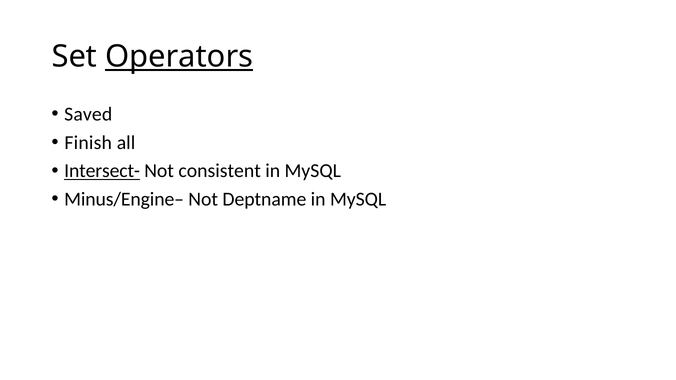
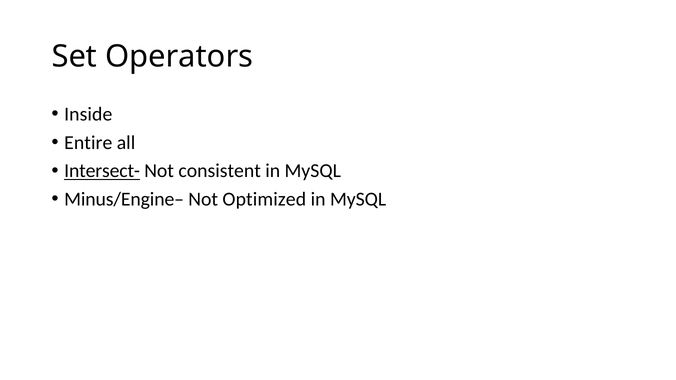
Operators underline: present -> none
Saved: Saved -> Inside
Finish: Finish -> Entire
Deptname: Deptname -> Optimized
